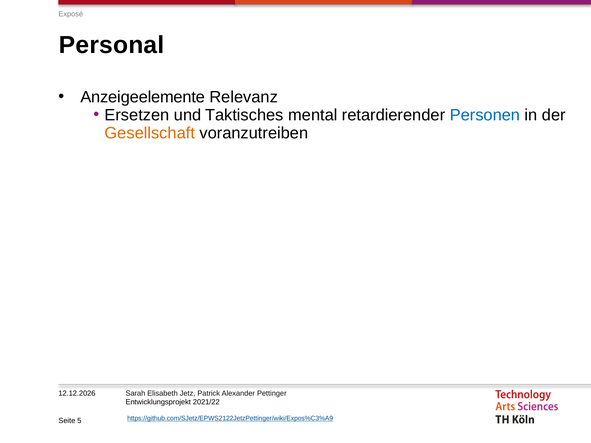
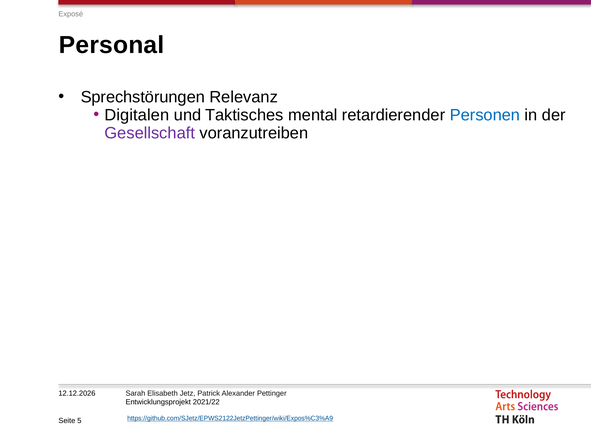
Anzeigeelemente: Anzeigeelemente -> Sprechstörungen
Ersetzen: Ersetzen -> Digitalen
Gesellschaft colour: orange -> purple
